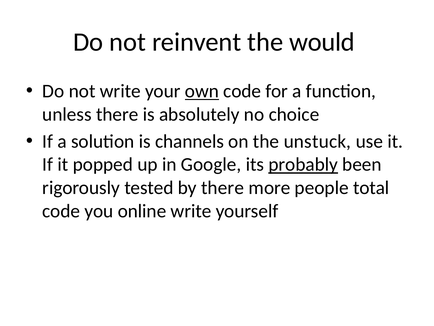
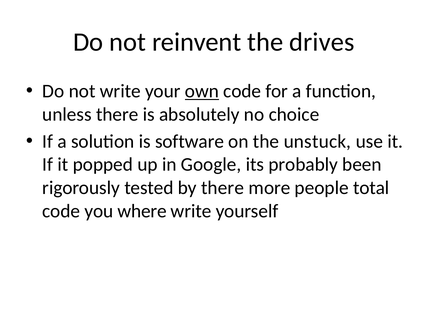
would: would -> drives
channels: channels -> software
probably underline: present -> none
online: online -> where
